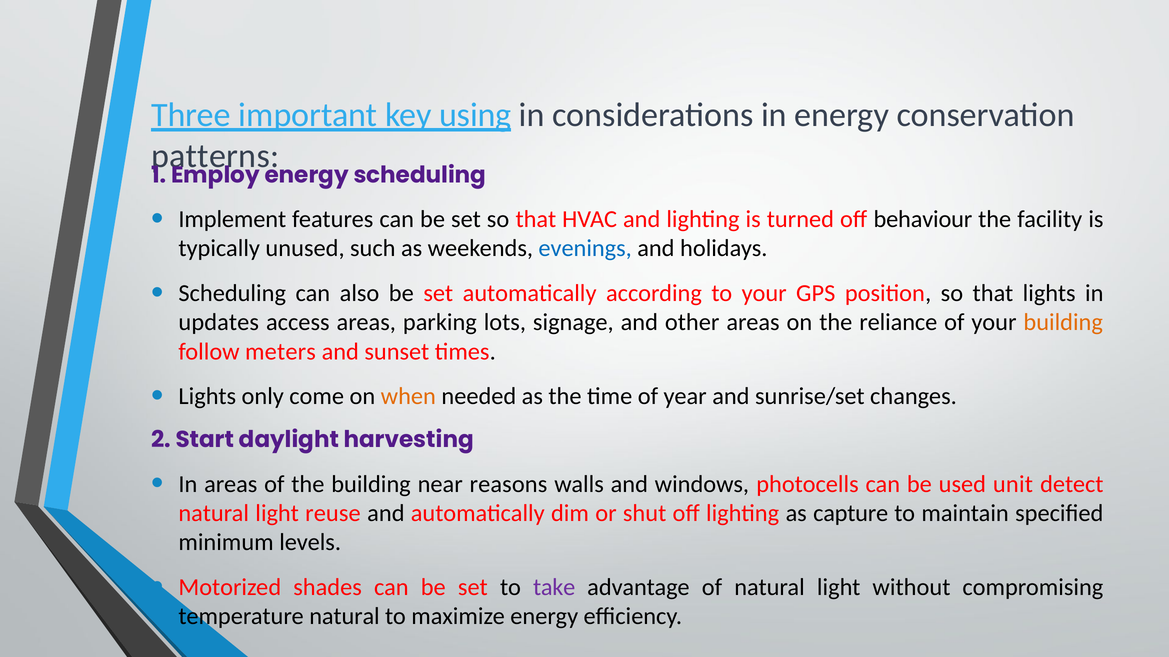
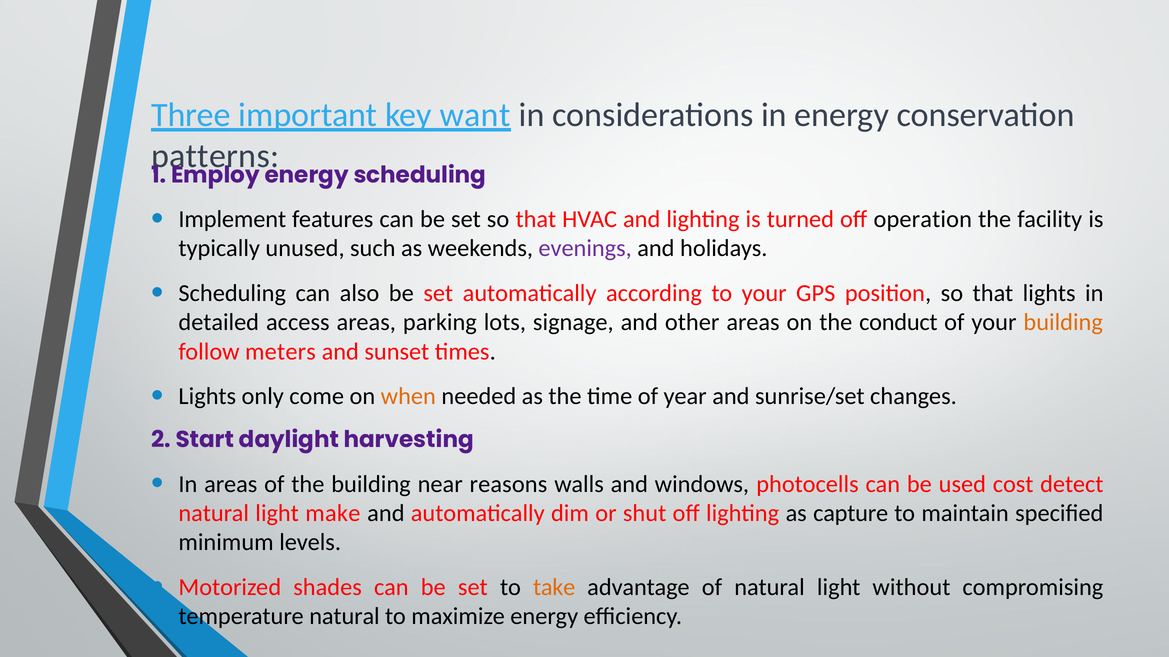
using: using -> want
behaviour: behaviour -> operation
evenings colour: blue -> purple
updates: updates -> detailed
reliance: reliance -> conduct
unit: unit -> cost
reuse: reuse -> make
take colour: purple -> orange
